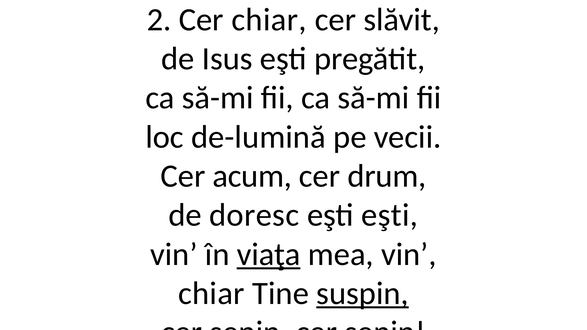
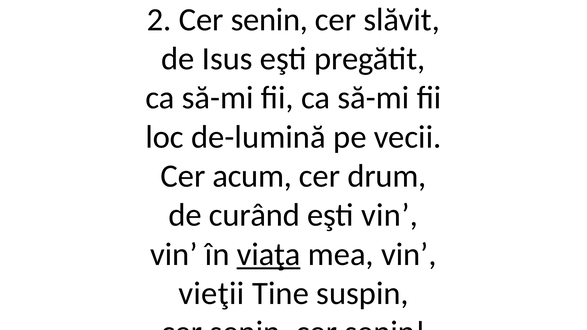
2 Cer chiar: chiar -> senin
doresc: doresc -> curând
eşti eşti: eşti -> vinʼ
chiar at (211, 294): chiar -> vieţii
suspin underline: present -> none
